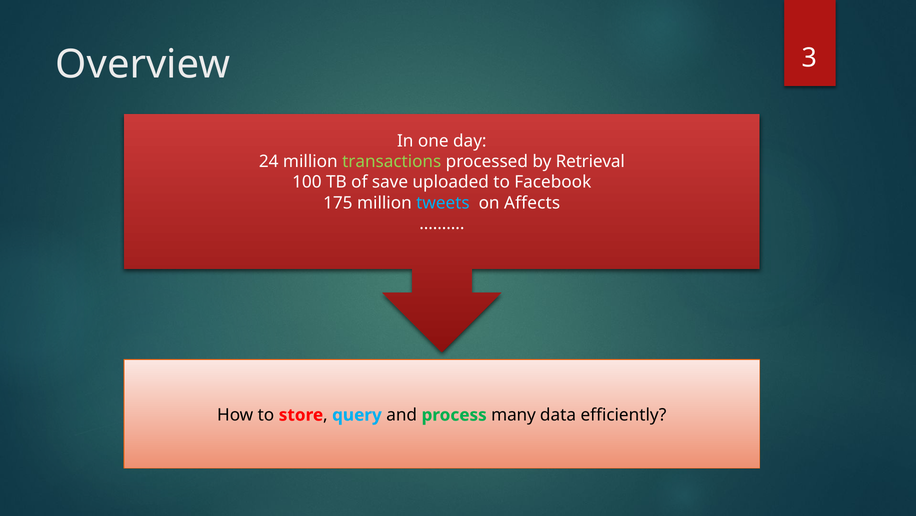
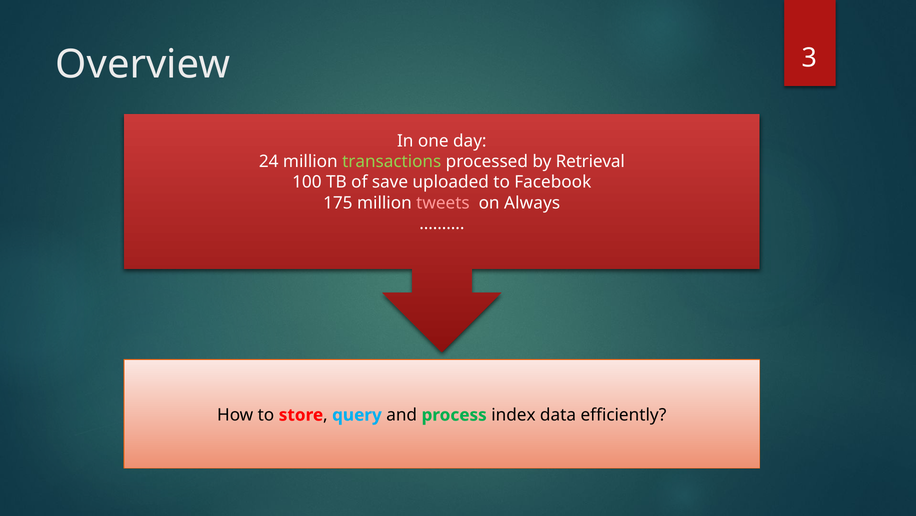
tweets colour: light blue -> pink
Affects: Affects -> Always
many: many -> index
